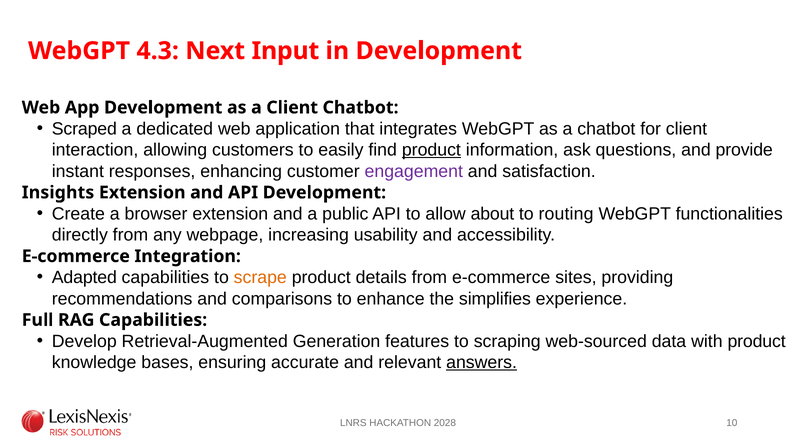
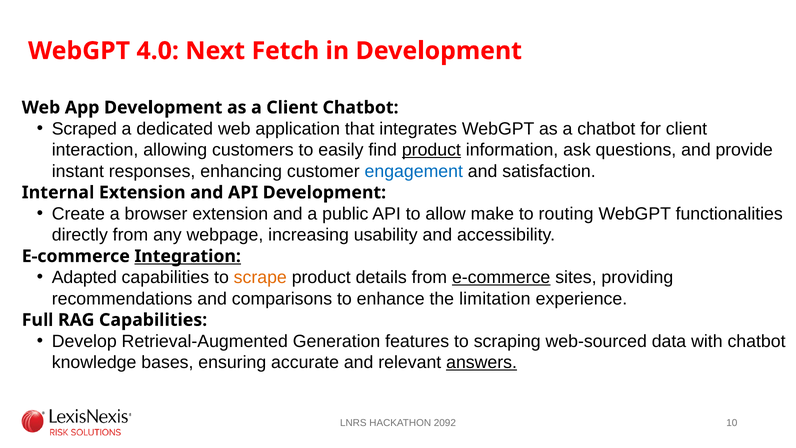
4.3: 4.3 -> 4.0
Input: Input -> Fetch
engagement colour: purple -> blue
Insights: Insights -> Internal
about: about -> make
Integration underline: none -> present
e-commerce at (501, 277) underline: none -> present
simplifies: simplifies -> limitation
with product: product -> chatbot
2028: 2028 -> 2092
